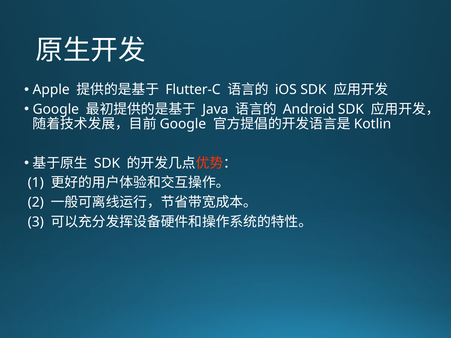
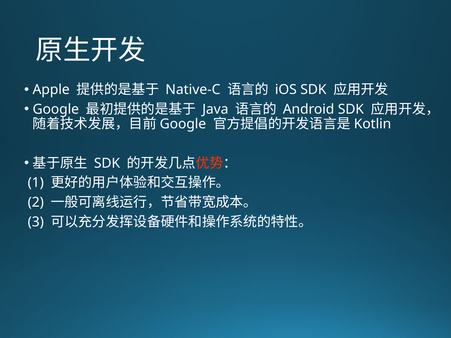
Flutter-C: Flutter-C -> Native-C
